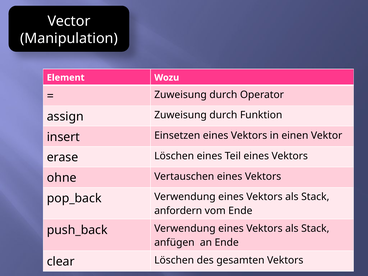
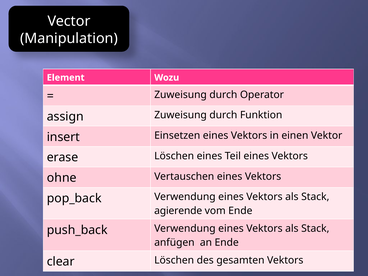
anfordern: anfordern -> agierende
